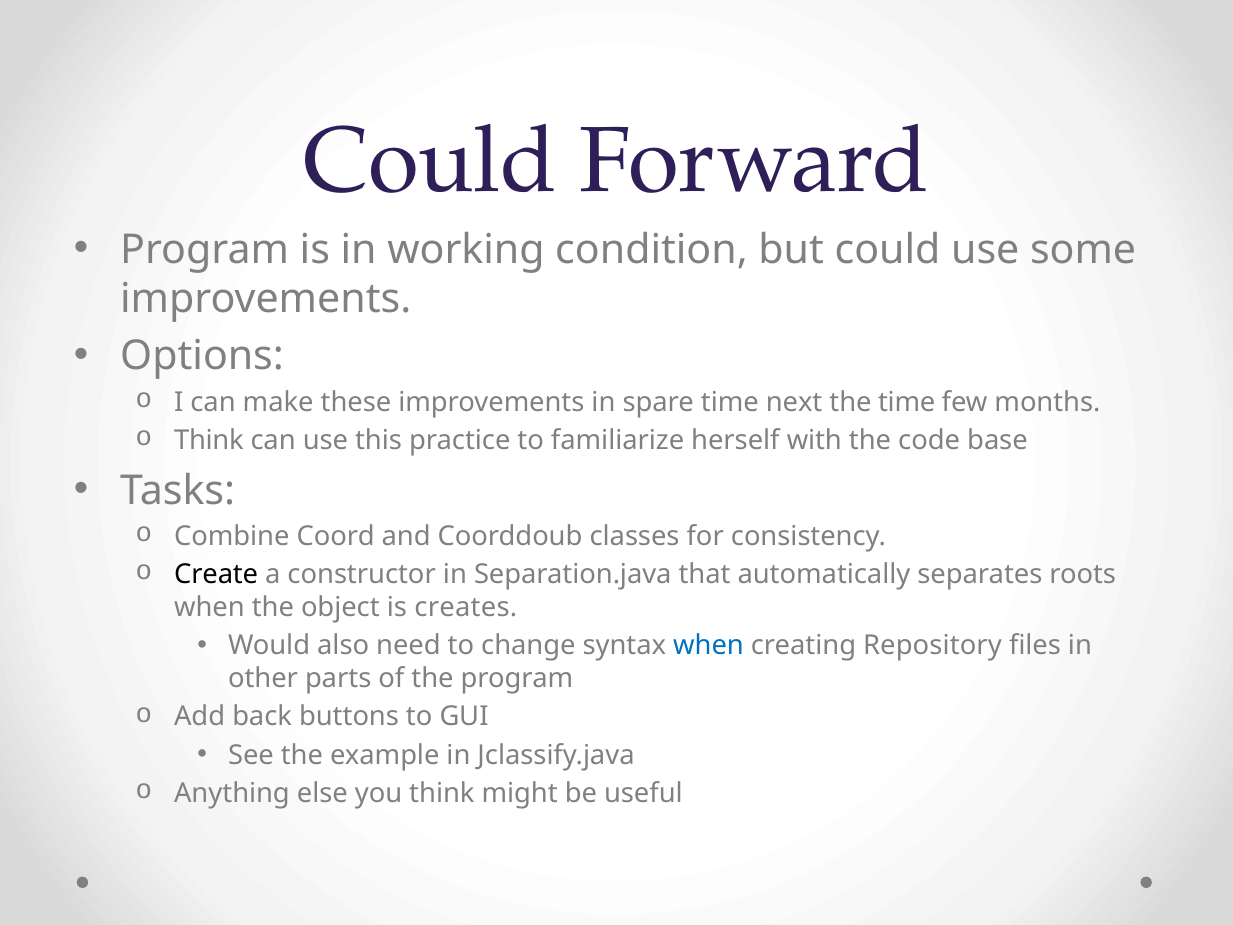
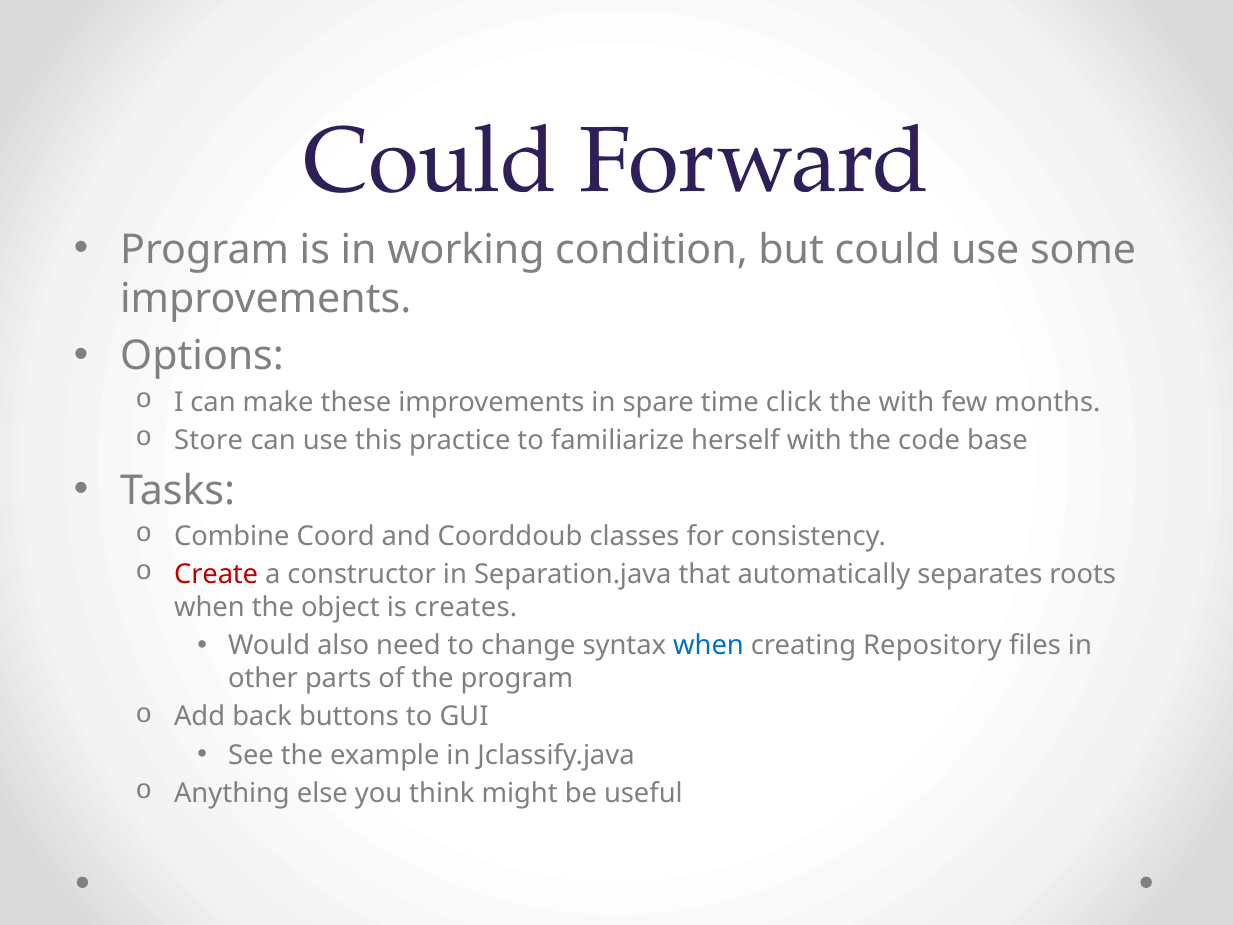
next: next -> click
the time: time -> with
Think at (209, 440): Think -> Store
Create colour: black -> red
